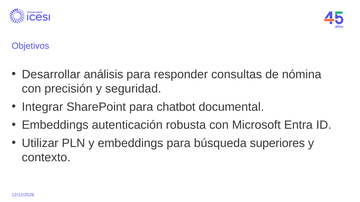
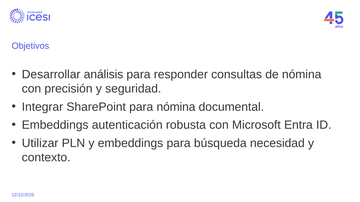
para chatbot: chatbot -> nómina
superiores: superiores -> necesidad
